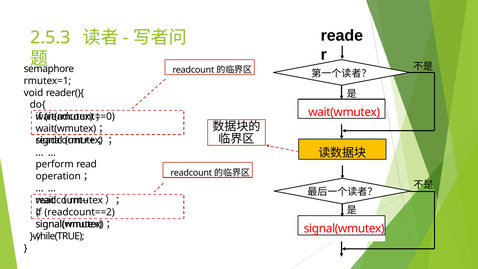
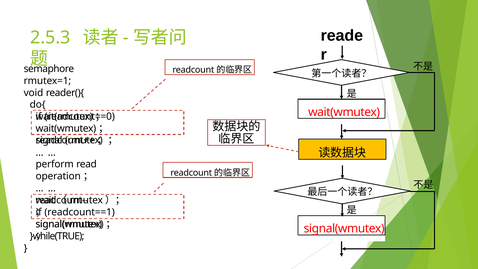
readcount==2: readcount==2 -> readcount==1
